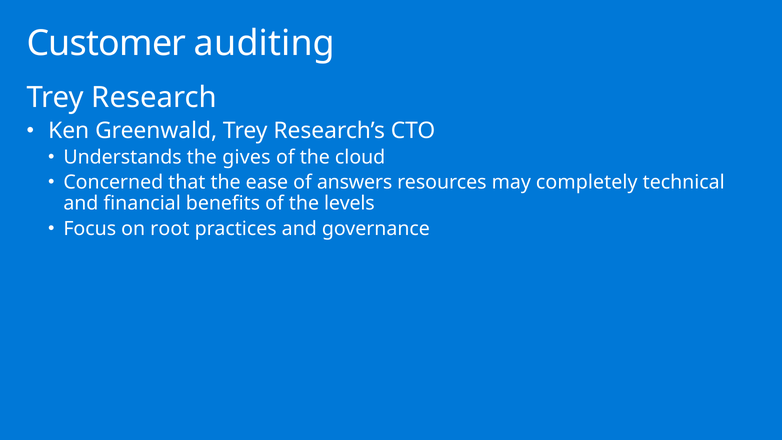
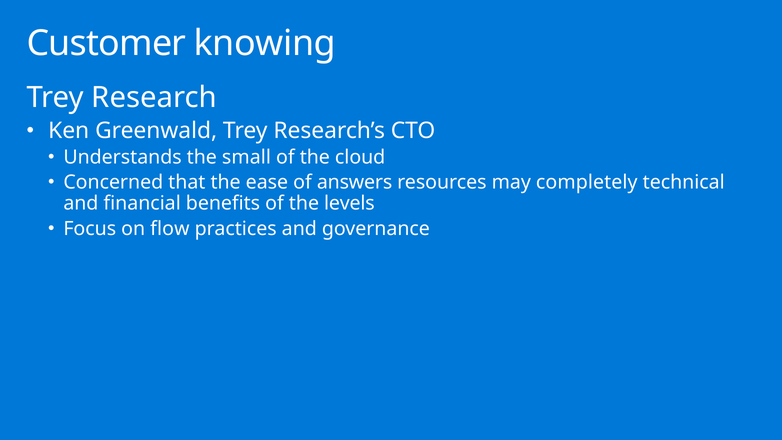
auditing: auditing -> knowing
gives: gives -> small
root: root -> flow
